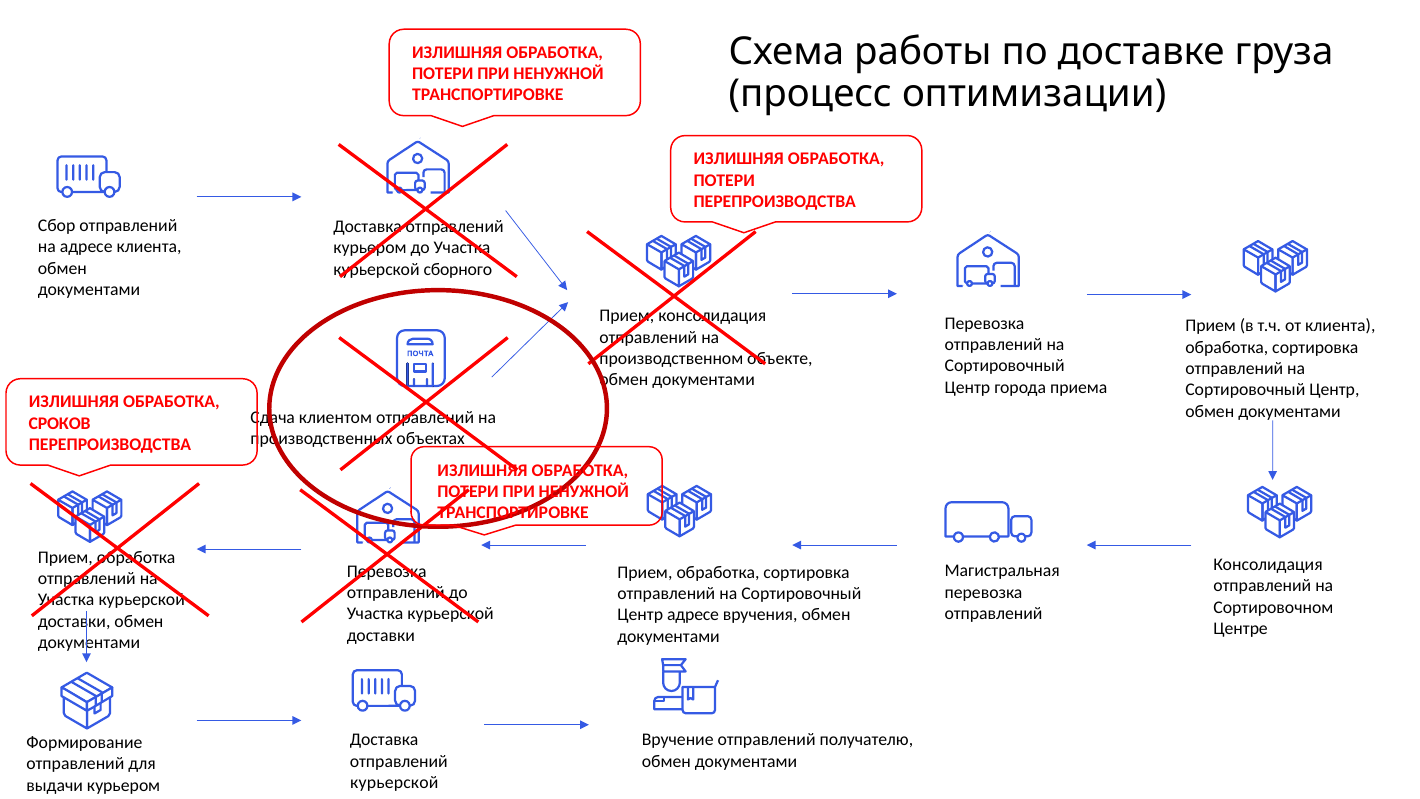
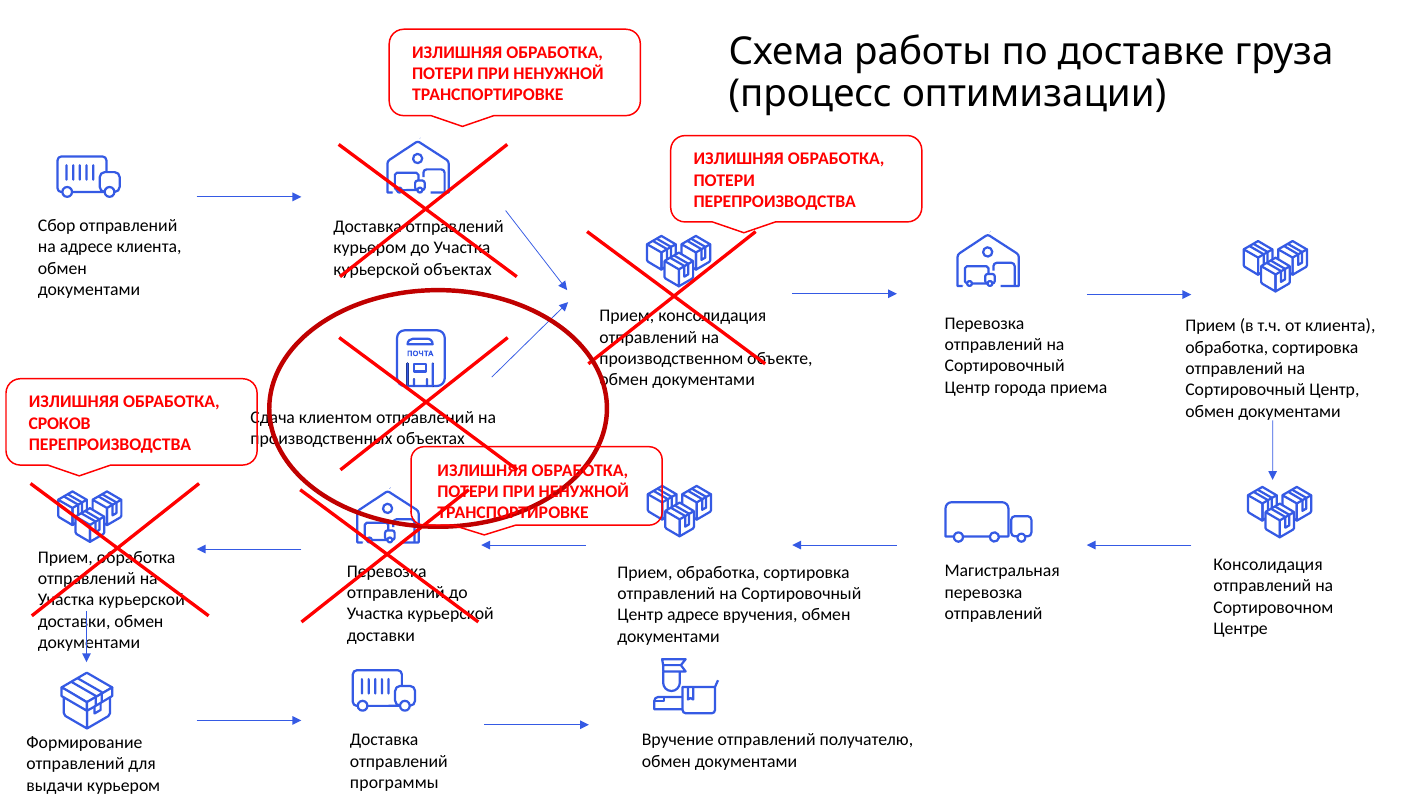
курьерской сборного: сборного -> объектах
курьерской at (394, 782): курьерской -> программы
